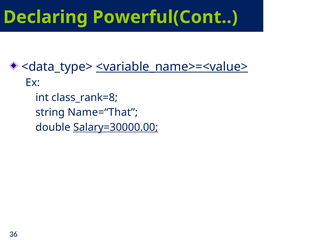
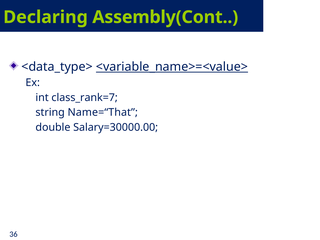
Powerful(Cont: Powerful(Cont -> Assembly(Cont
class_rank=8: class_rank=8 -> class_rank=7
Salary=30000.00 underline: present -> none
